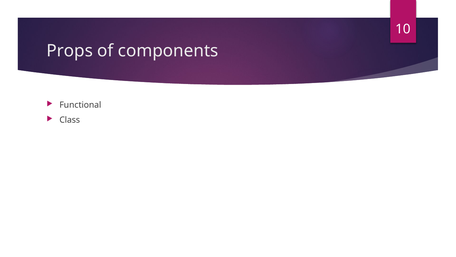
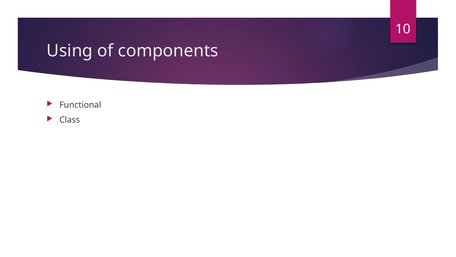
Props: Props -> Using
